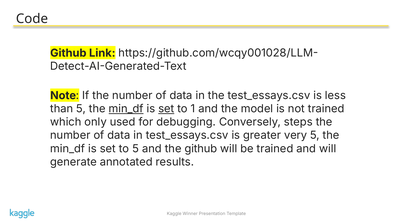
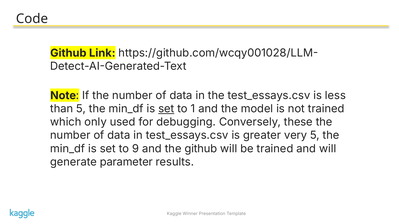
min_df at (126, 109) underline: present -> none
steps: steps -> these
to 5: 5 -> 9
annotated: annotated -> parameter
